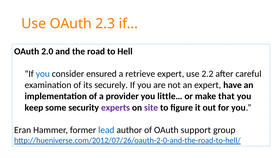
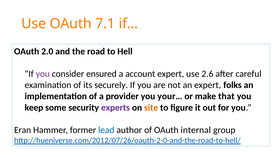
2.3: 2.3 -> 7.1
you at (43, 74) colour: blue -> purple
retrieve: retrieve -> account
2.2: 2.2 -> 2.6
have: have -> folks
little…: little… -> your…
site colour: purple -> orange
support: support -> internal
